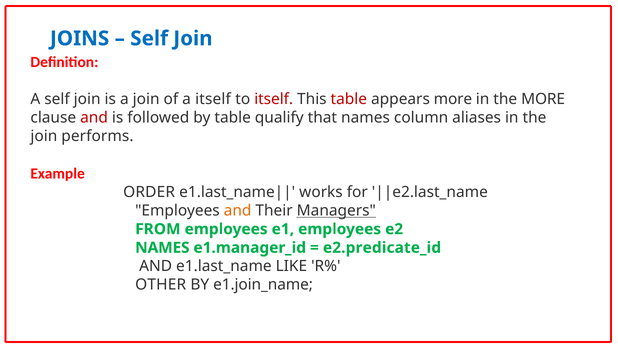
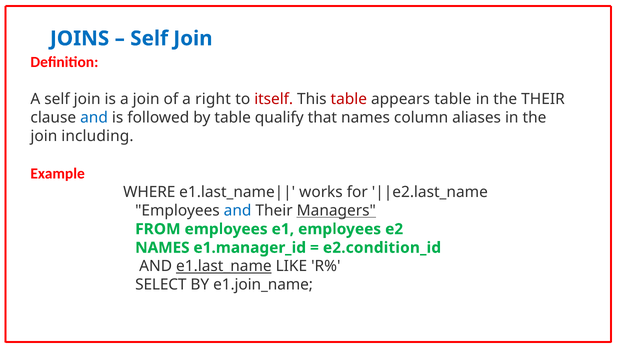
a itself: itself -> right
appears more: more -> table
the MORE: MORE -> THEIR
and at (94, 118) colour: red -> blue
performs: performs -> including
ORDER: ORDER -> WHERE
and at (238, 210) colour: orange -> blue
e2.predicate_id: e2.predicate_id -> e2.condition_id
e1.last_name underline: none -> present
OTHER: OTHER -> SELECT
